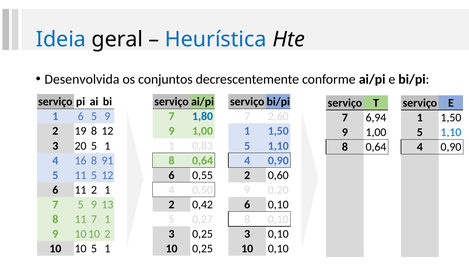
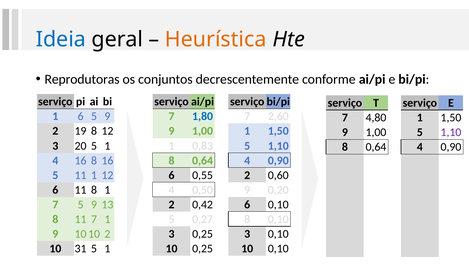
Heurística colour: blue -> orange
Desenvolvida: Desenvolvida -> Reprodutoras
6,94: 6,94 -> 4,80
1,10 at (451, 132) colour: blue -> purple
8 91: 91 -> 16
11 5: 5 -> 1
11 2: 2 -> 8
10 10: 10 -> 31
